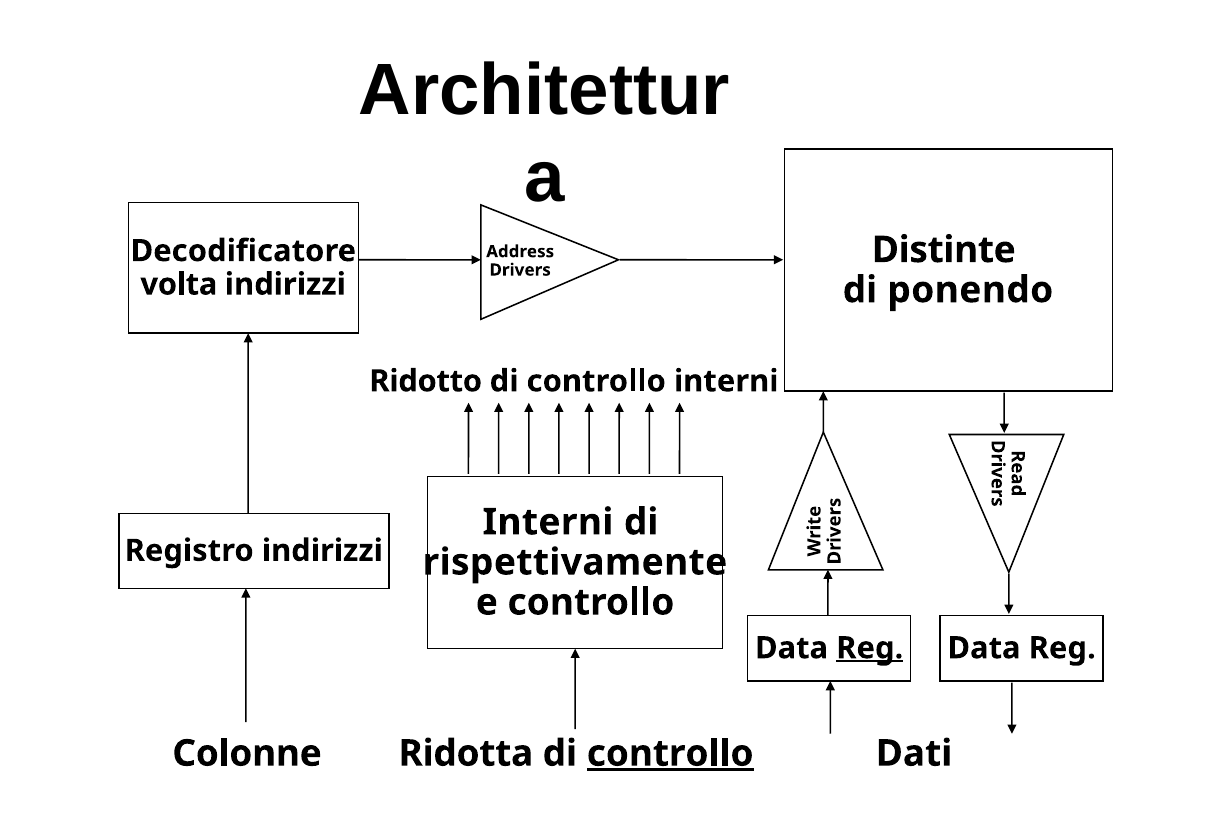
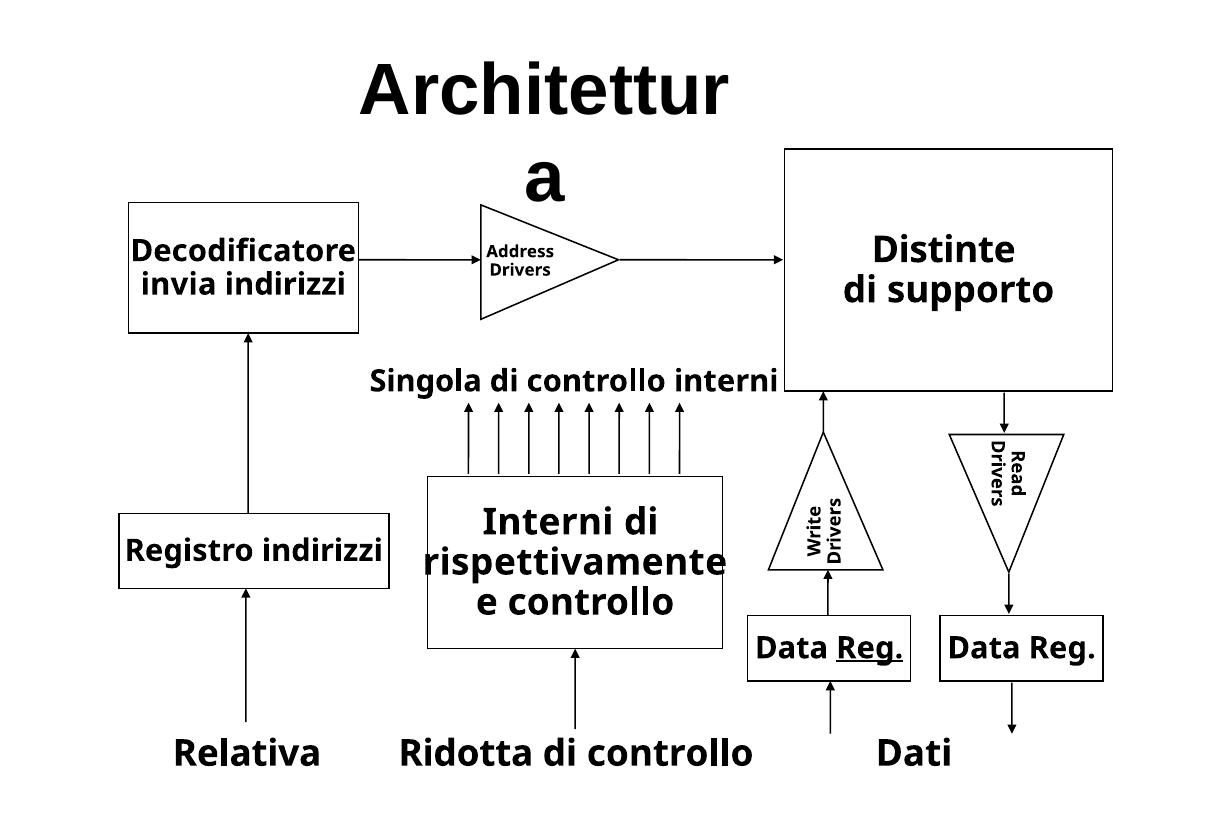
volta: volta -> invia
ponendo: ponendo -> supporto
Ridotto: Ridotto -> Singola
Colonne: Colonne -> Relativa
controllo at (670, 753) underline: present -> none
